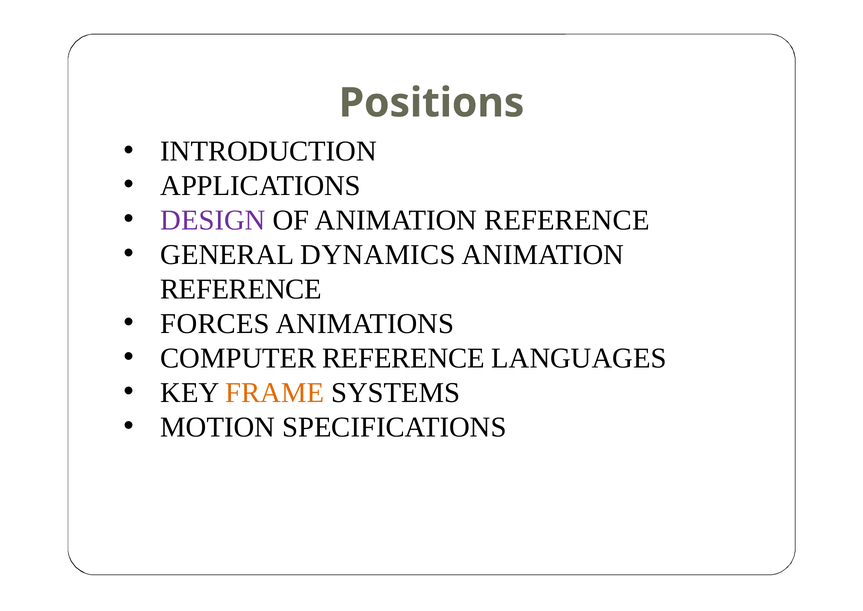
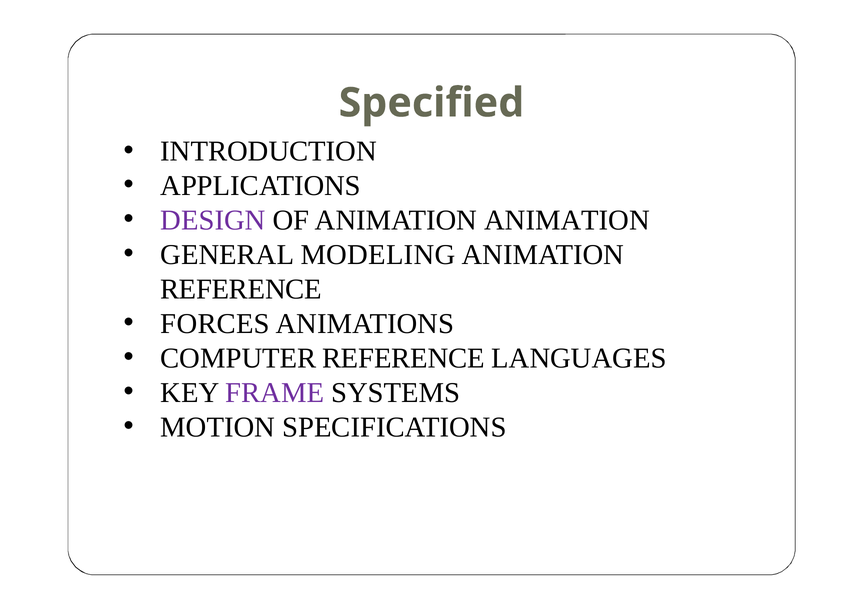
Positions: Positions -> Specified
OF ANIMATION REFERENCE: REFERENCE -> ANIMATION
DYNAMICS: DYNAMICS -> MODELING
FRAME colour: orange -> purple
